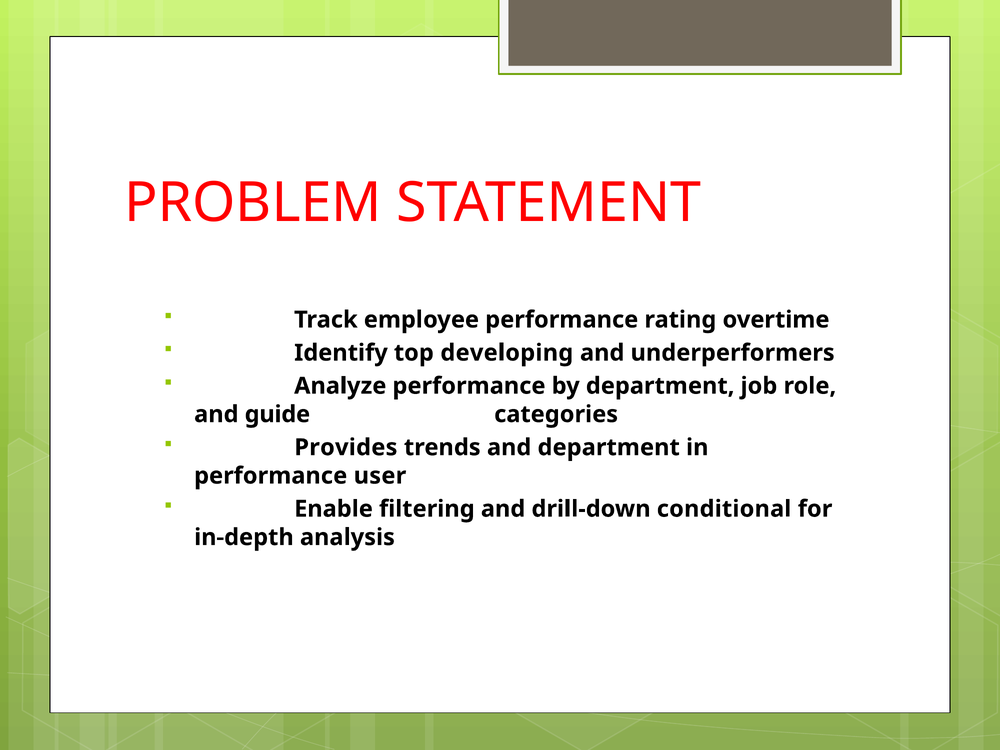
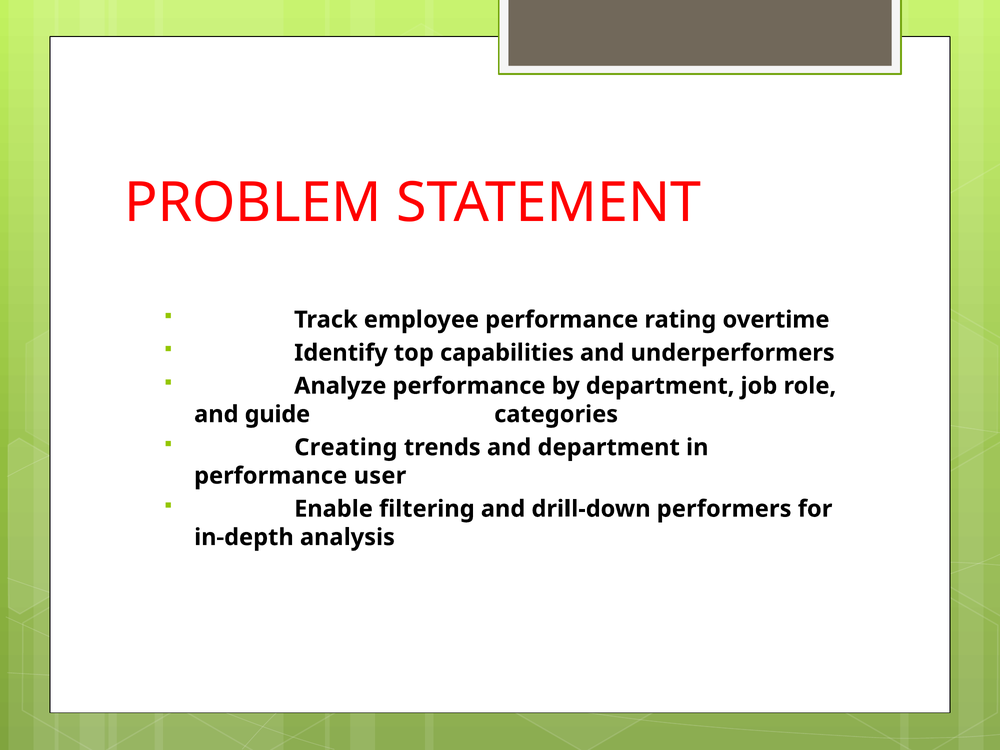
developing: developing -> capabilities
Provides: Provides -> Creating
conditional: conditional -> performers
